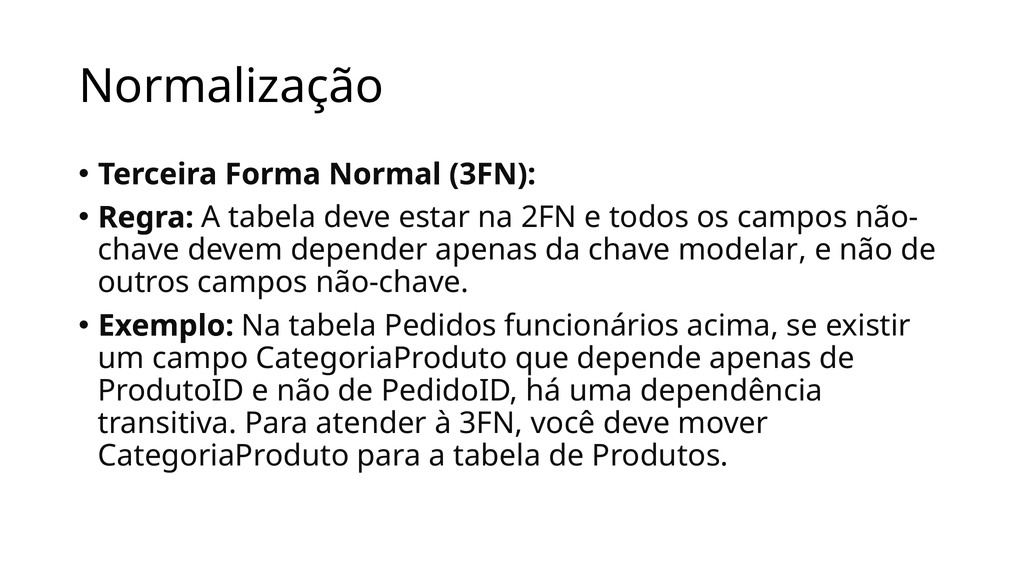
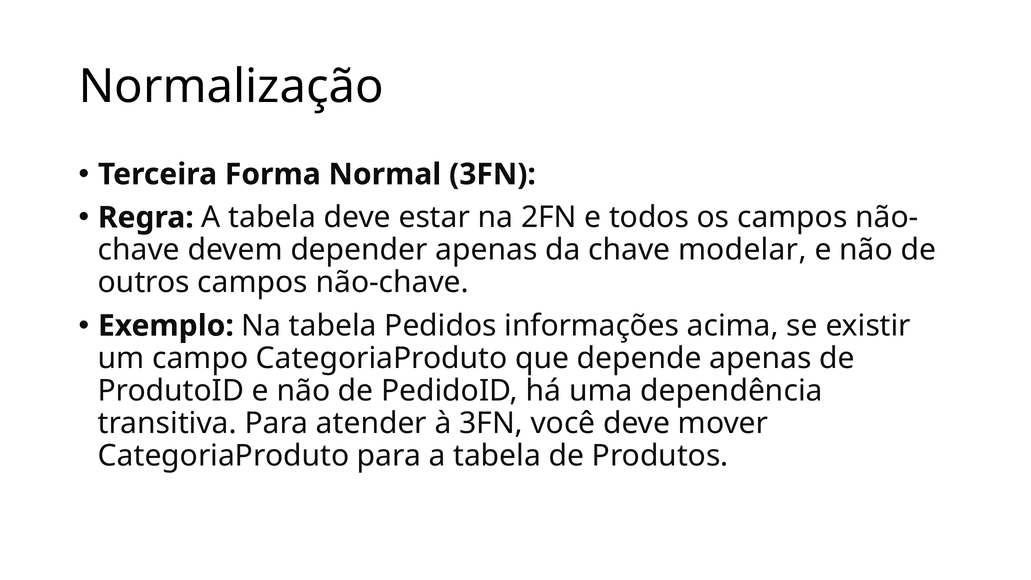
funcionários: funcionários -> informações
